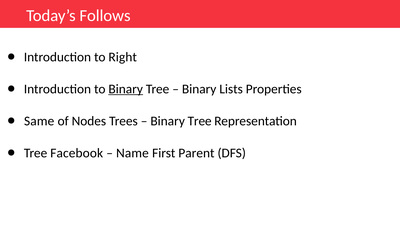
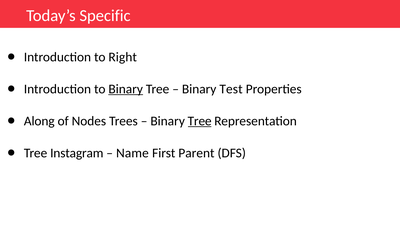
Follows: Follows -> Specific
Lists: Lists -> Test
Same: Same -> Along
Tree at (200, 121) underline: none -> present
Facebook: Facebook -> Instagram
